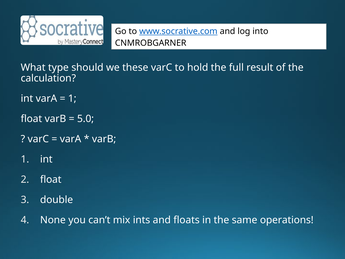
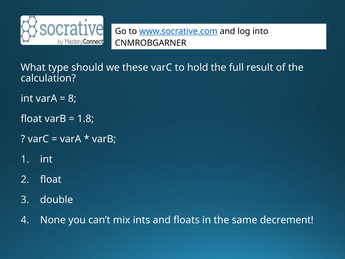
1 at (72, 99): 1 -> 8
5.0: 5.0 -> 1.8
operations: operations -> decrement
